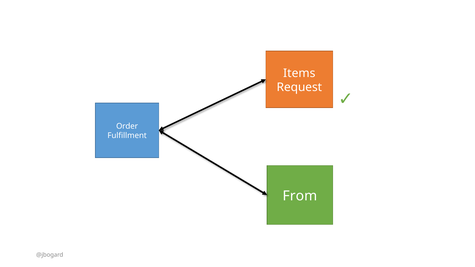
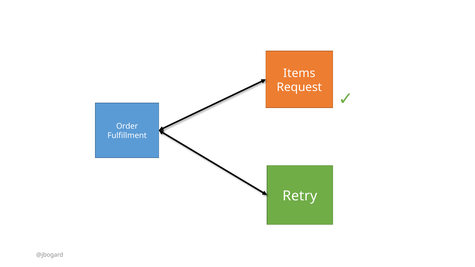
From: From -> Retry
